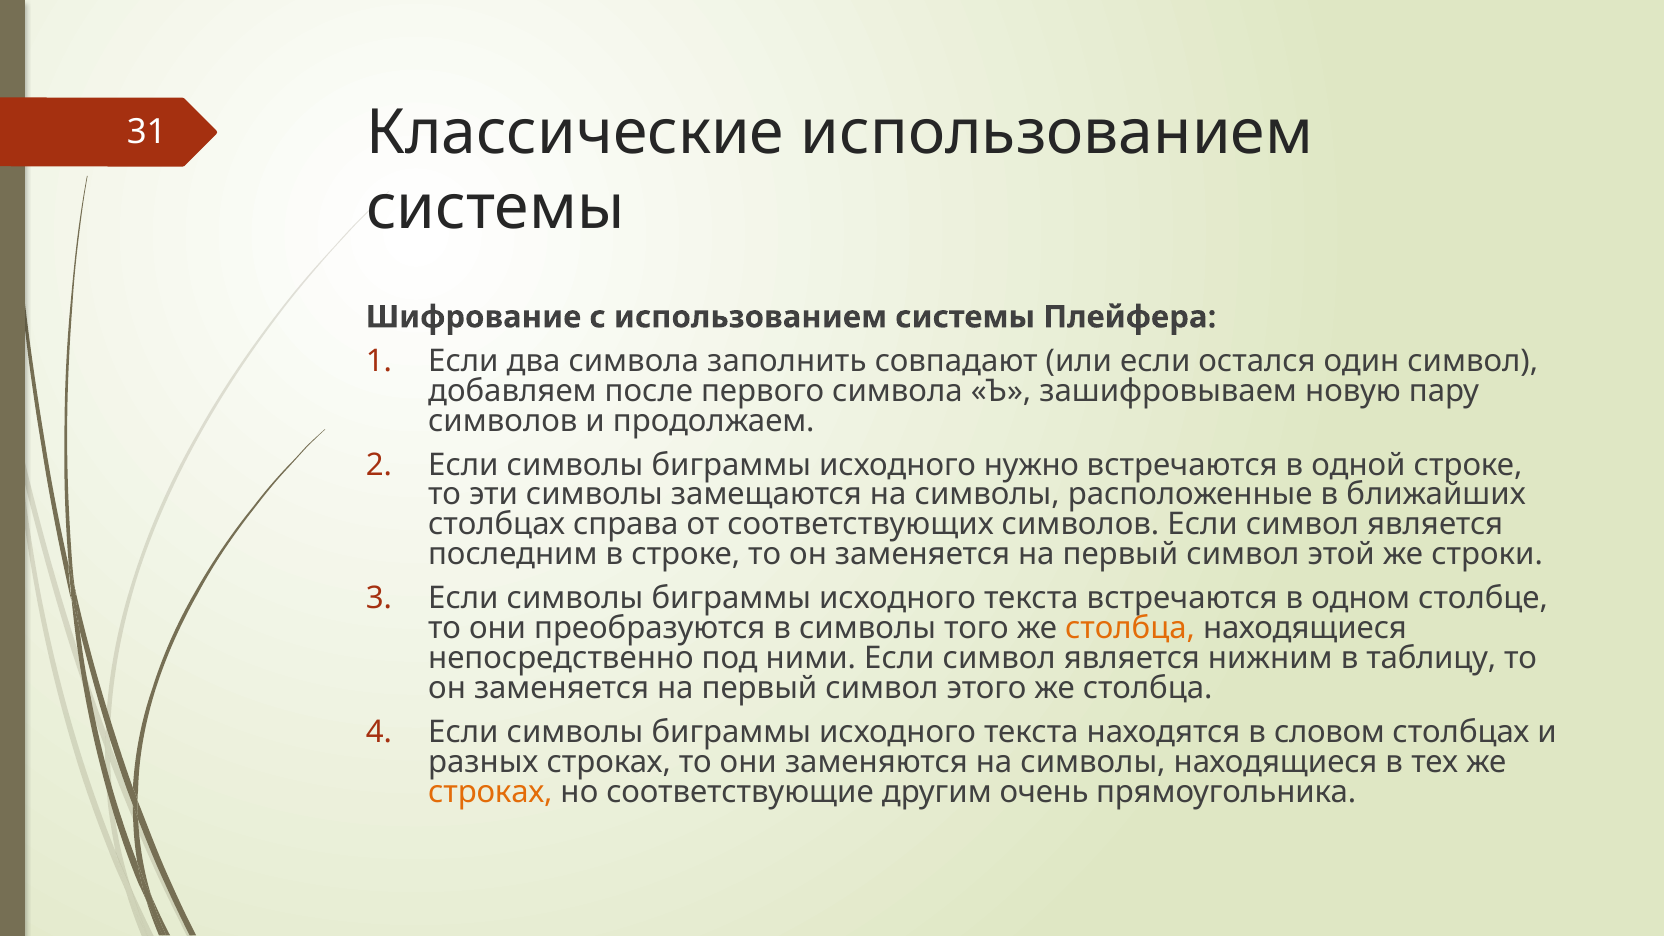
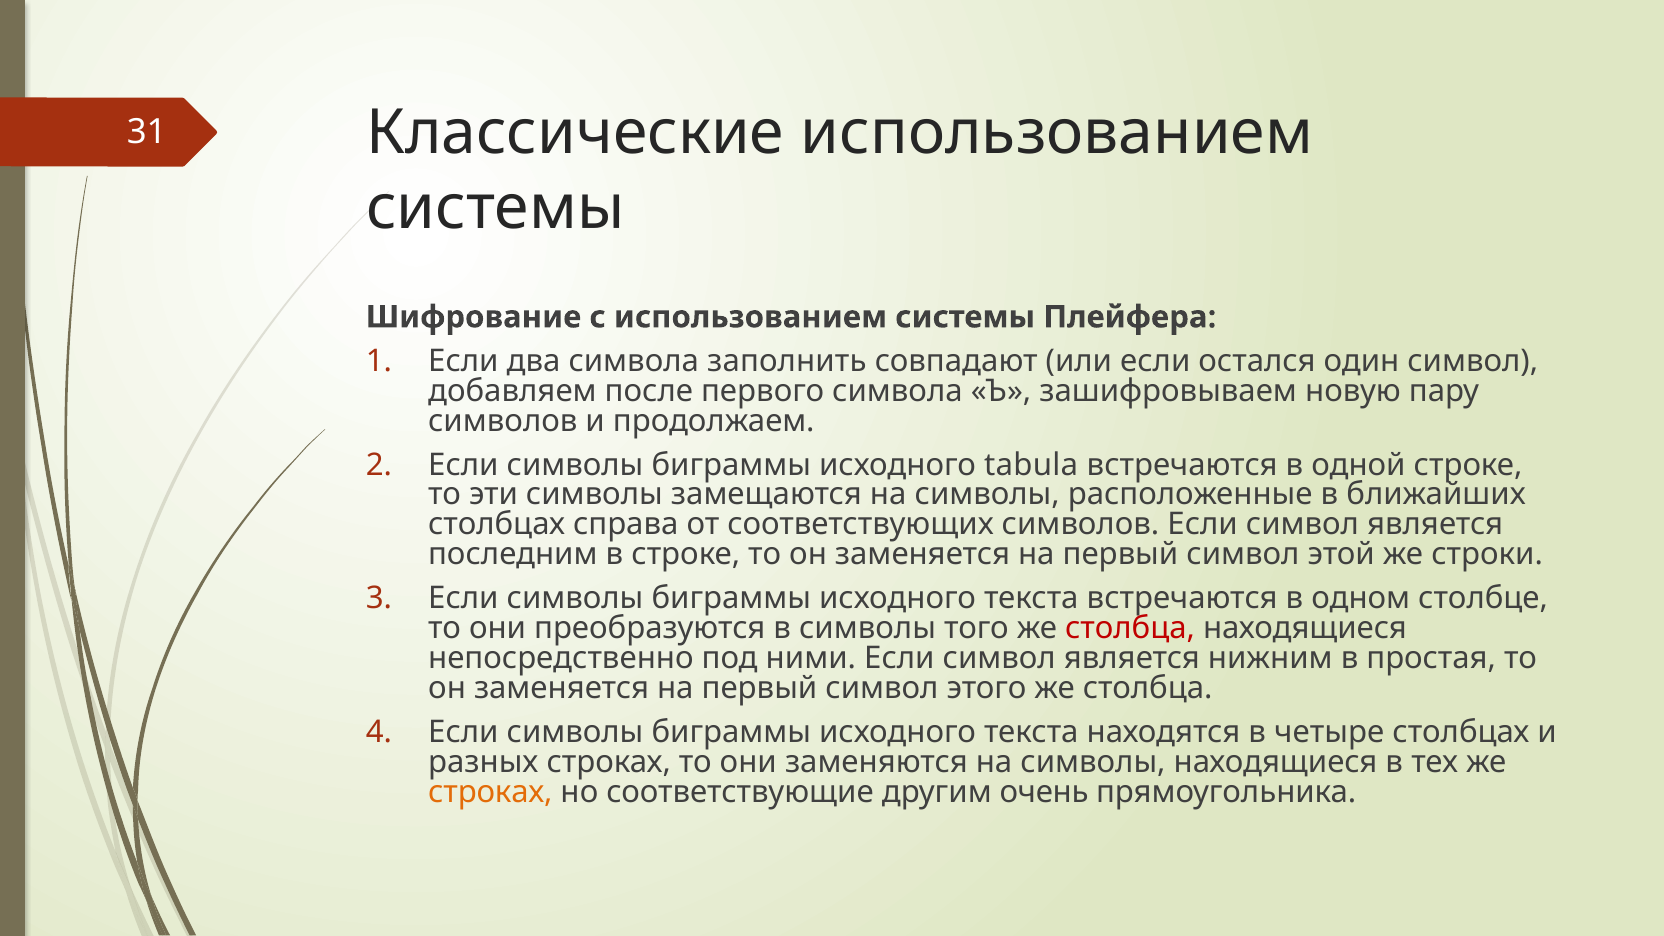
нужно: нужно -> tabula
столбца at (1130, 628) colour: orange -> red
таблицу: таблицу -> простая
словом: словом -> четыре
